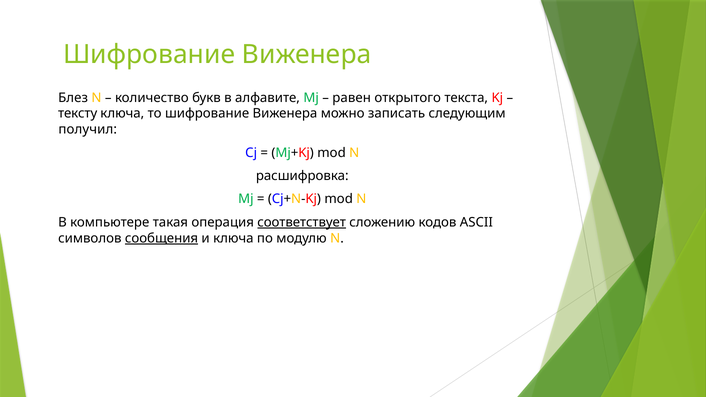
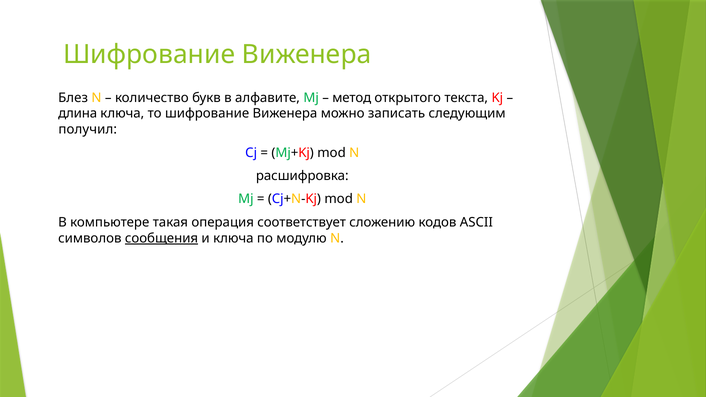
равен: равен -> метод
тексту: тексту -> длина
соответствует underline: present -> none
